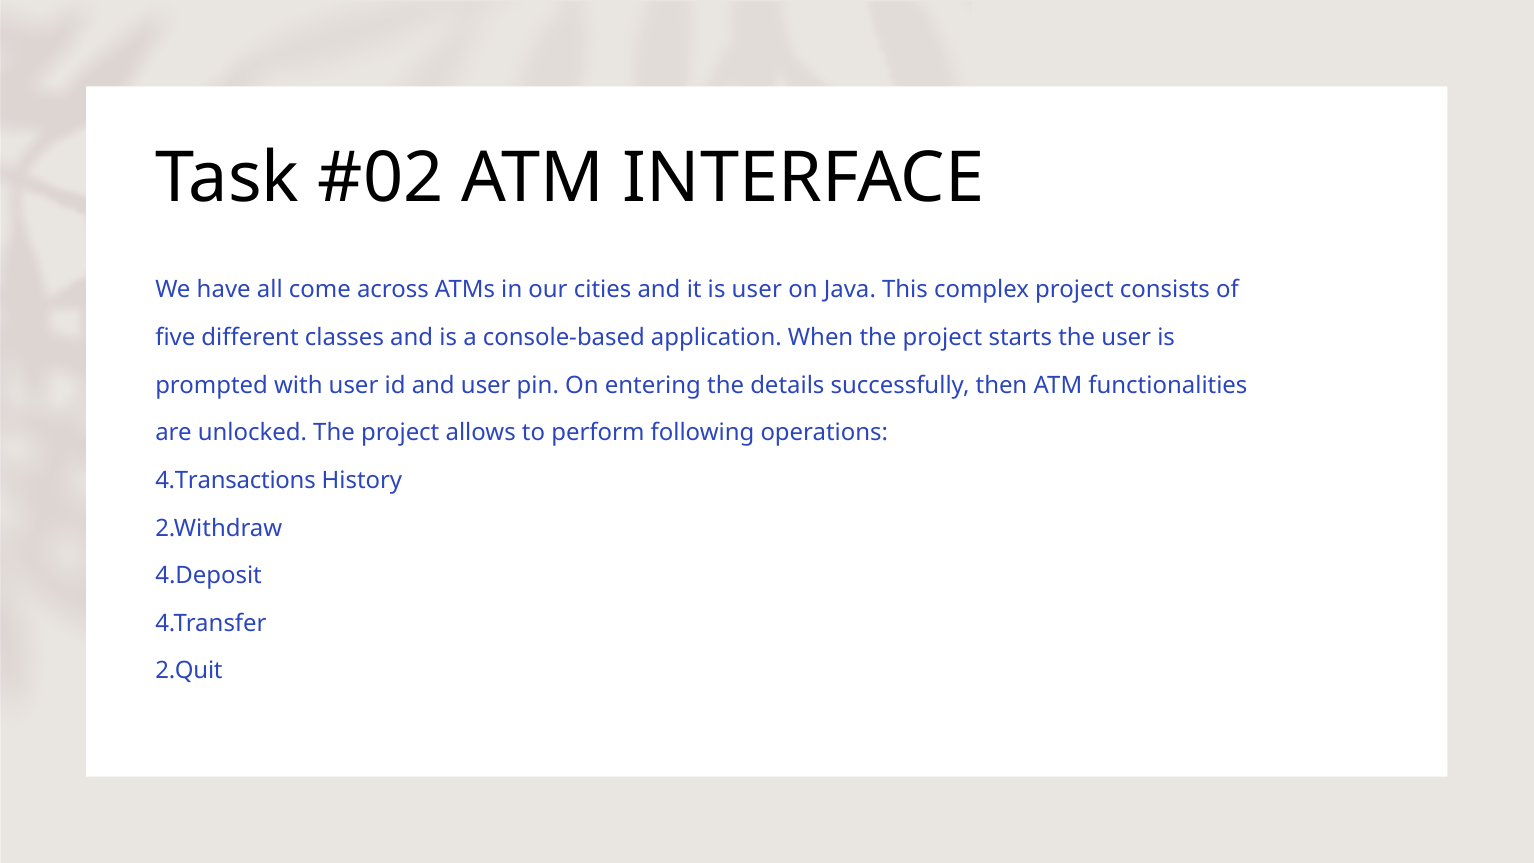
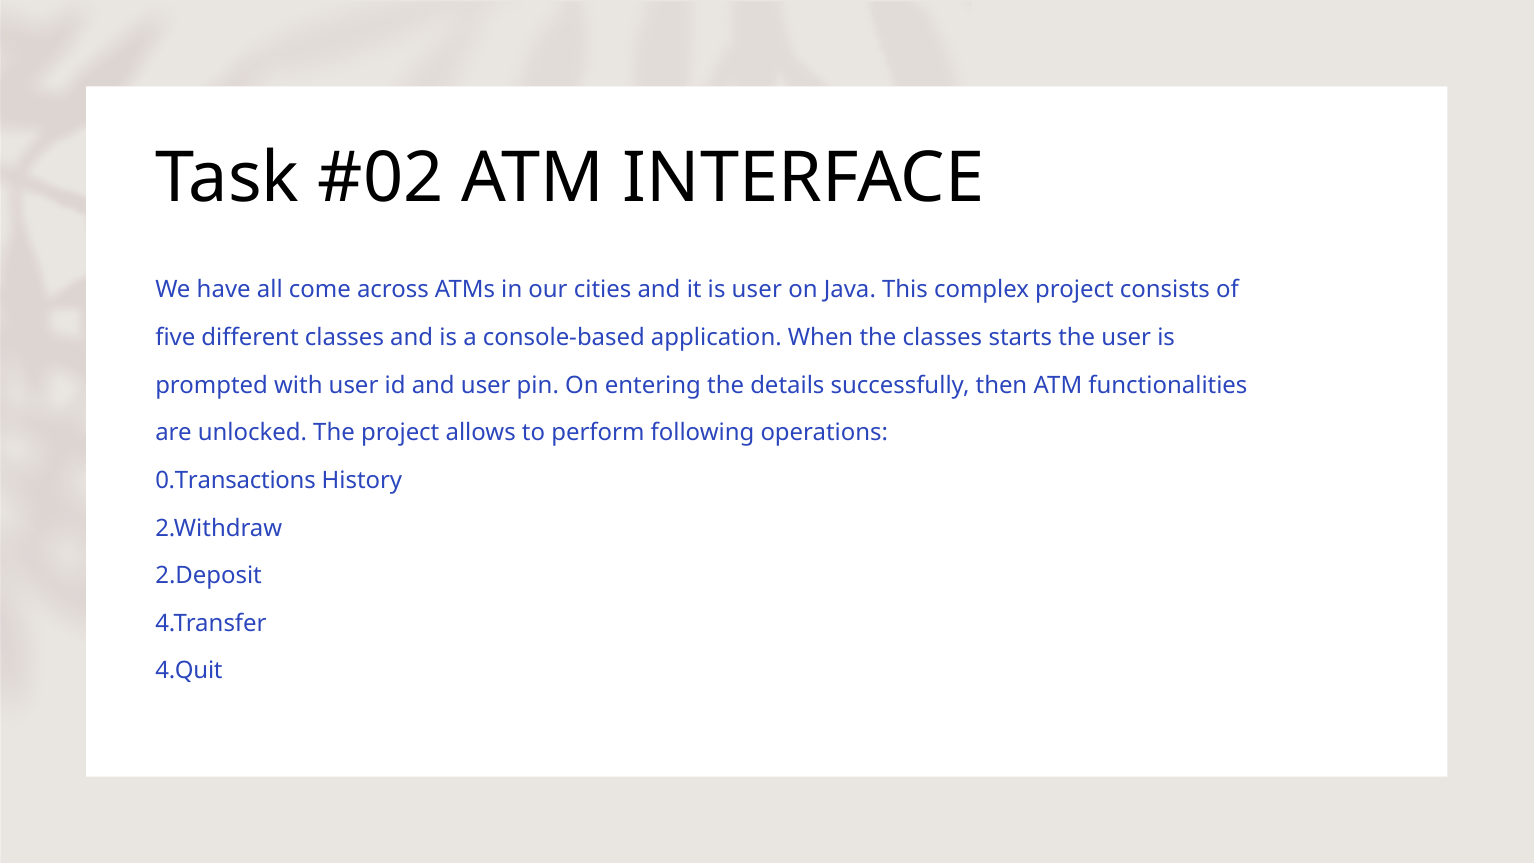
When the project: project -> classes
4.Transactions: 4.Transactions -> 0.Transactions
4.Deposit: 4.Deposit -> 2.Deposit
2.Quit: 2.Quit -> 4.Quit
